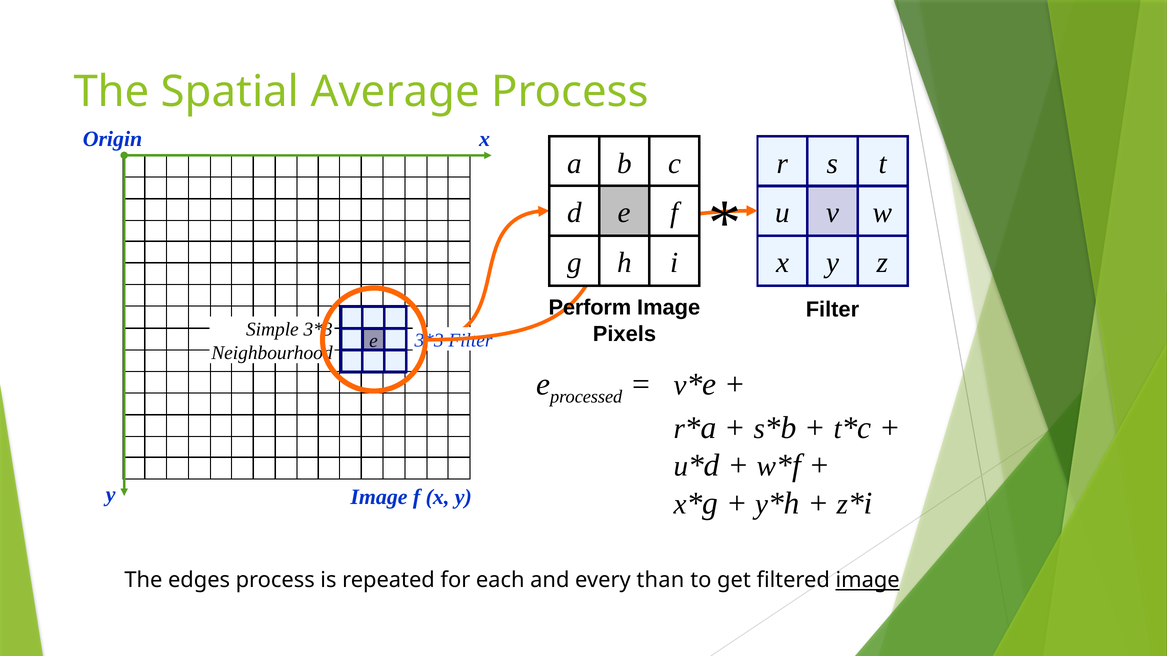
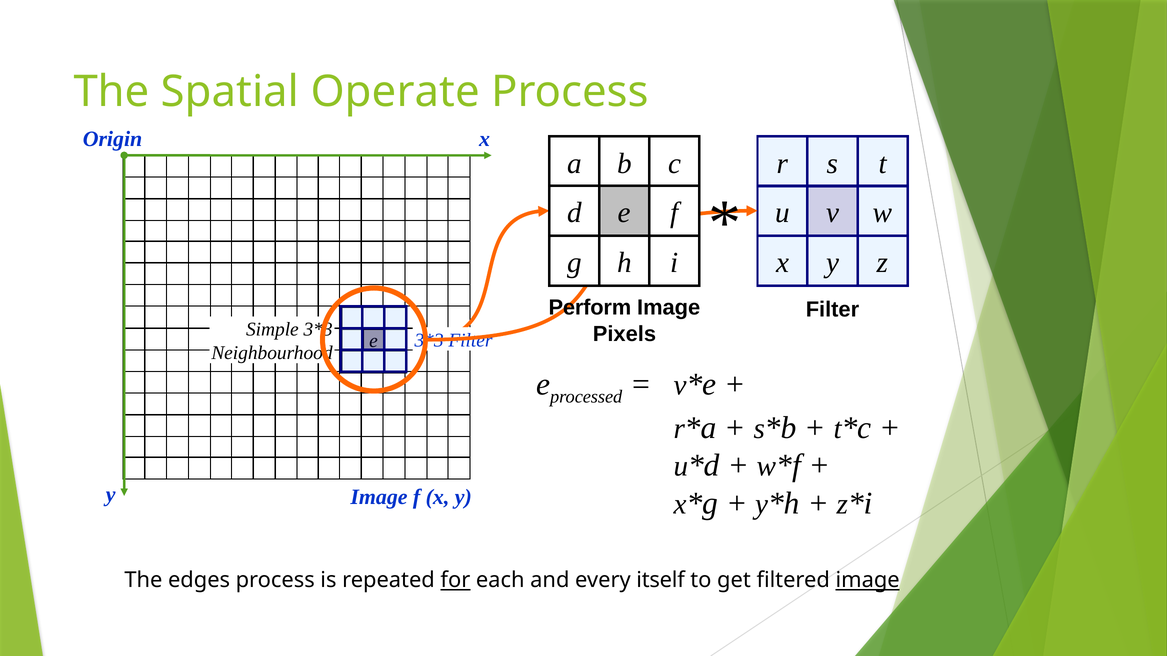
Average: Average -> Operate
for underline: none -> present
than: than -> itself
